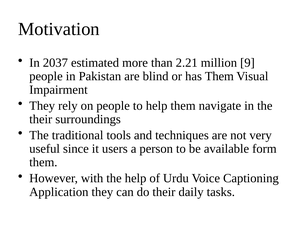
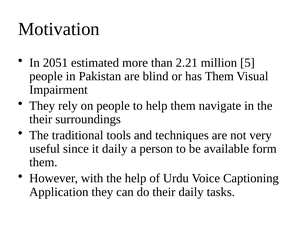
2037: 2037 -> 2051
9: 9 -> 5
it users: users -> daily
